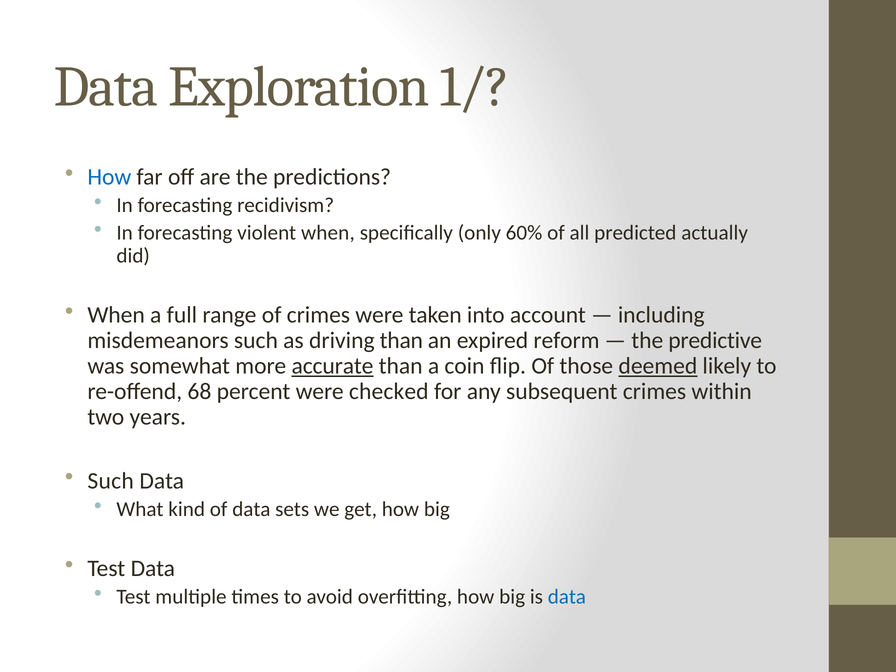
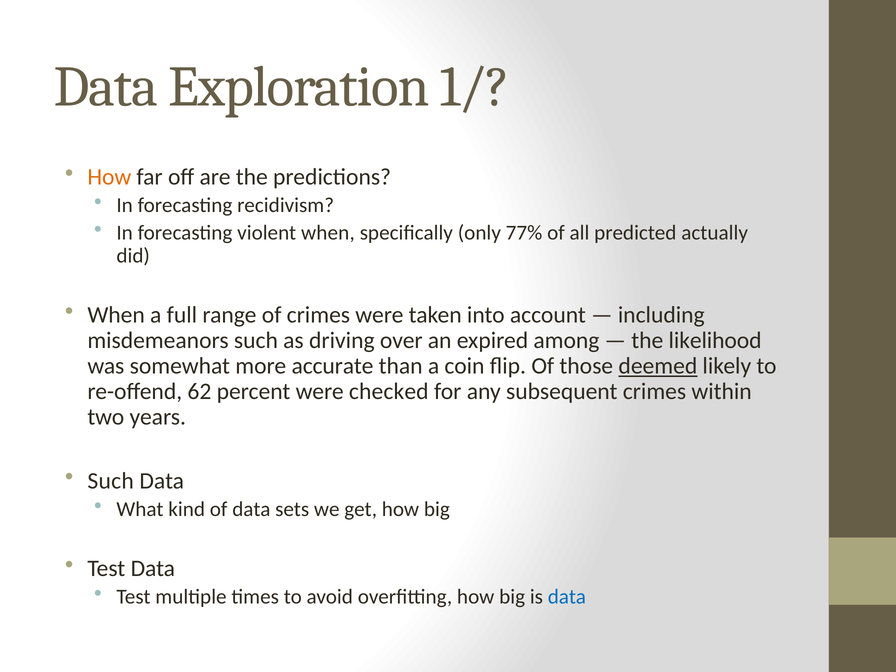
How at (109, 177) colour: blue -> orange
60%: 60% -> 77%
driving than: than -> over
reform: reform -> among
predictive: predictive -> likelihood
accurate underline: present -> none
68: 68 -> 62
